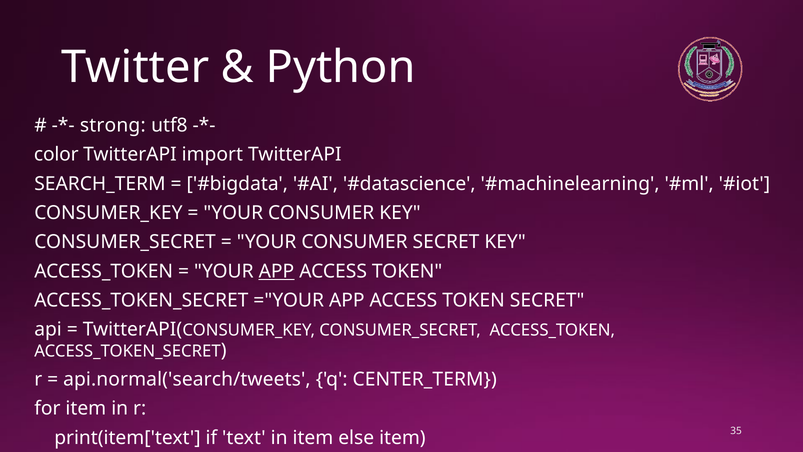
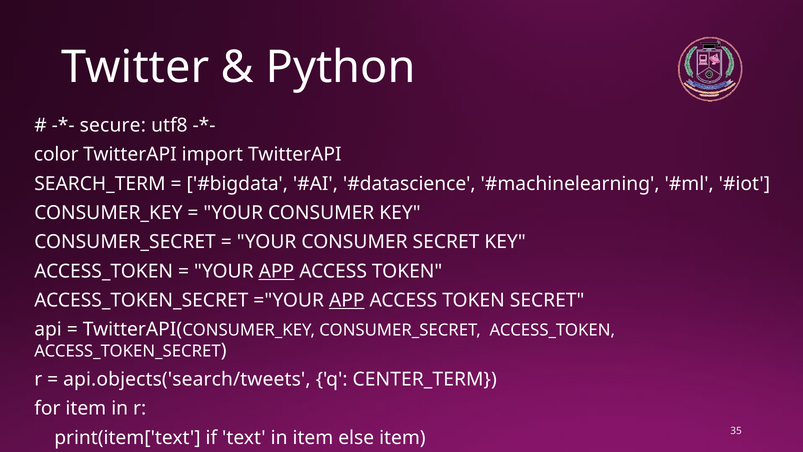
strong: strong -> secure
APP at (347, 300) underline: none -> present
api.normal('search/tweets: api.normal('search/tweets -> api.objects('search/tweets
